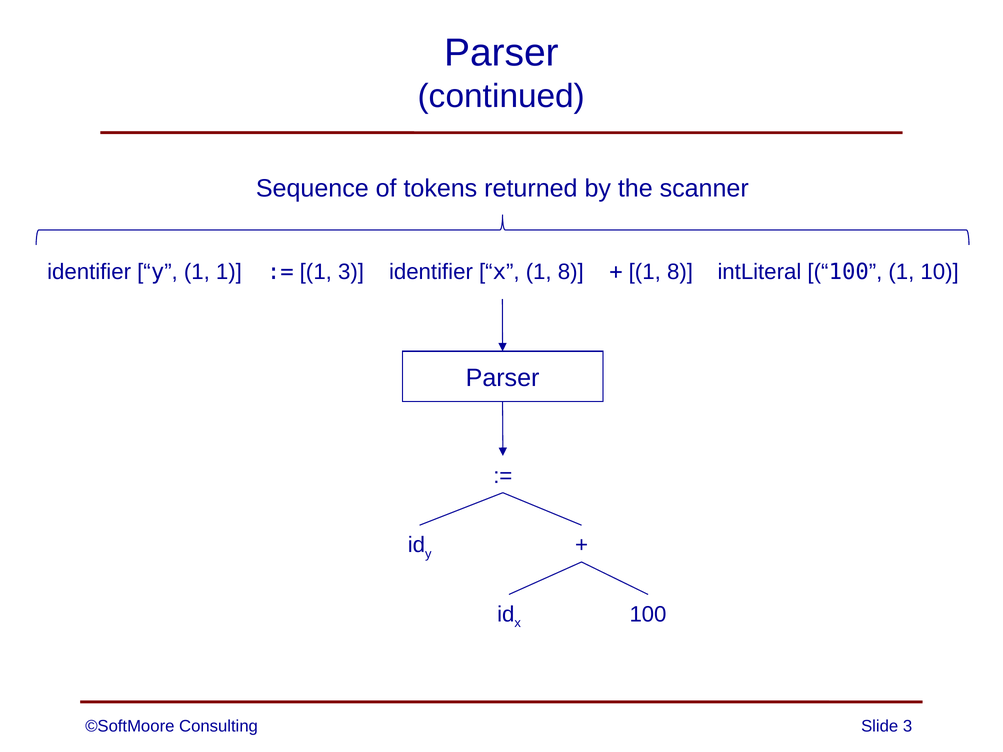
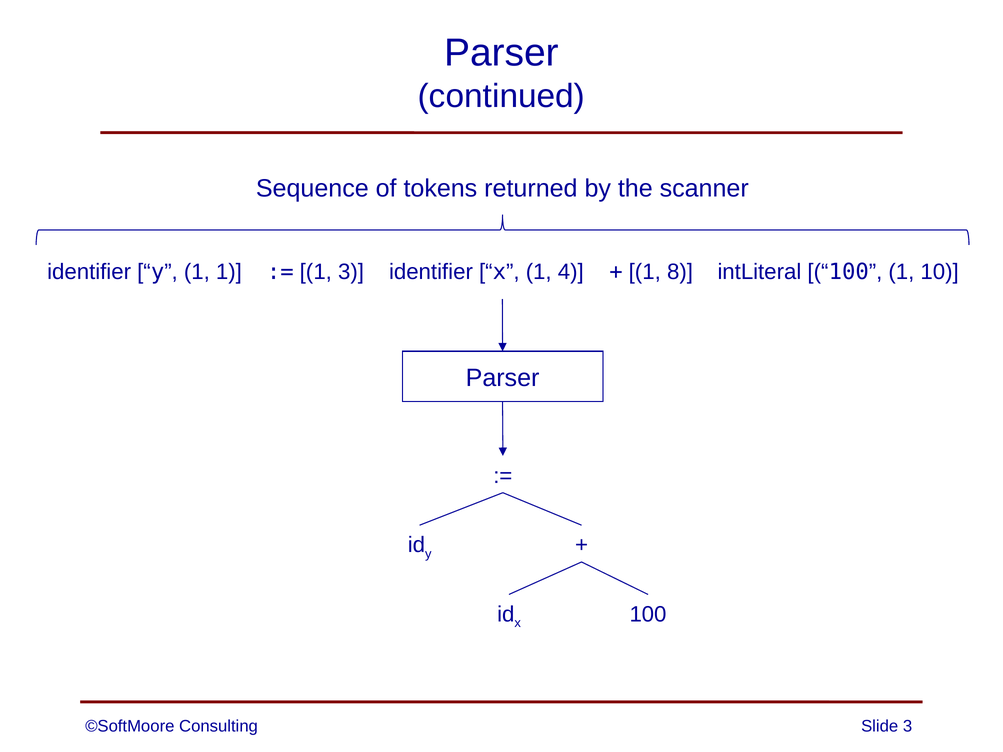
x 1 8: 8 -> 4
